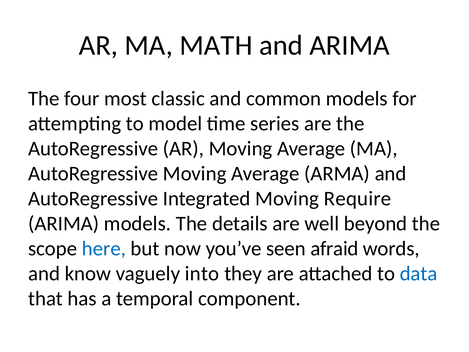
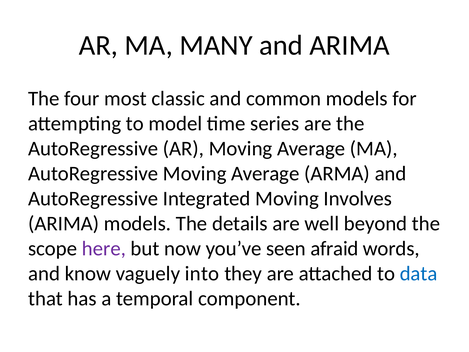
MATH: MATH -> MANY
Require: Require -> Involves
here colour: blue -> purple
